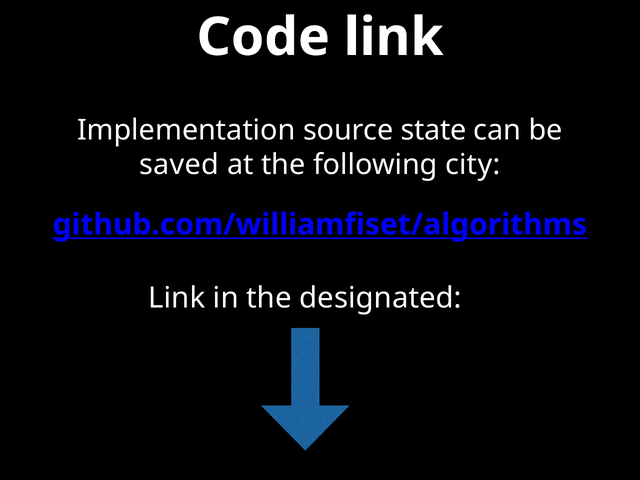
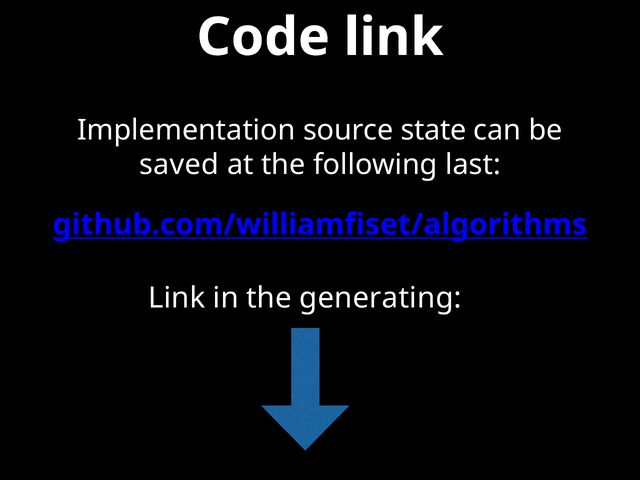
city: city -> last
designated: designated -> generating
